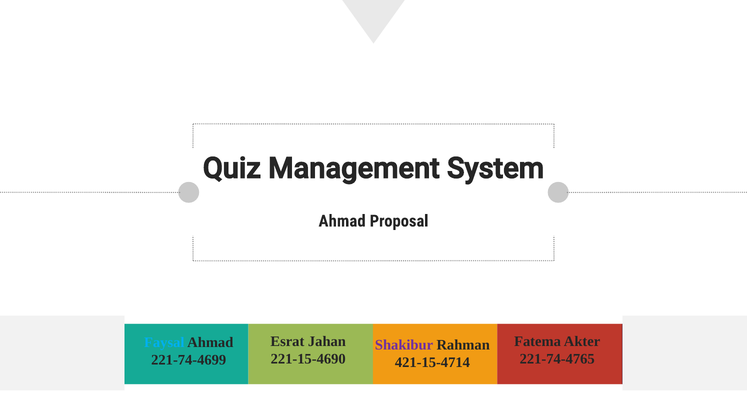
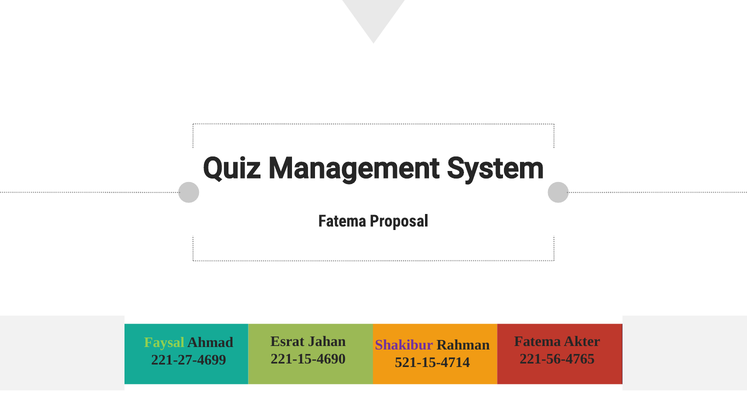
Ahmad at (342, 221): Ahmad -> Fatema
Faysal colour: light blue -> light green
221-74-4765: 221-74-4765 -> 221-56-4765
221-74-4699: 221-74-4699 -> 221-27-4699
421-15-4714: 421-15-4714 -> 521-15-4714
